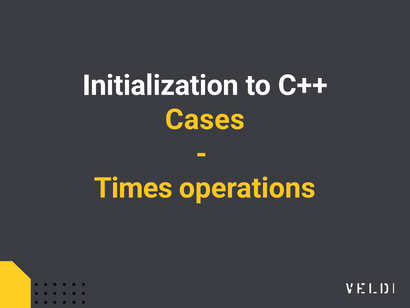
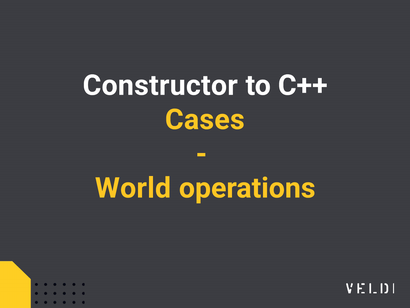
Initialization: Initialization -> Constructor
Times: Times -> World
